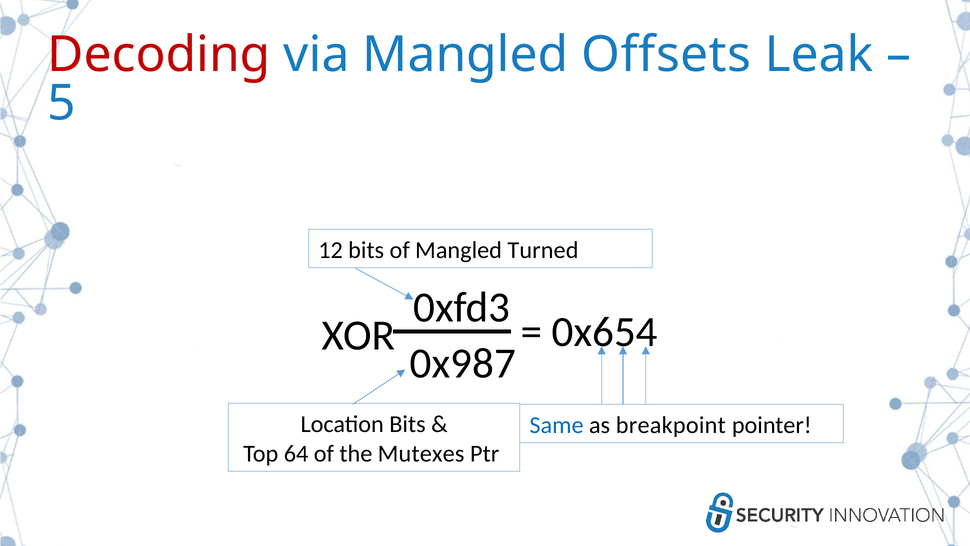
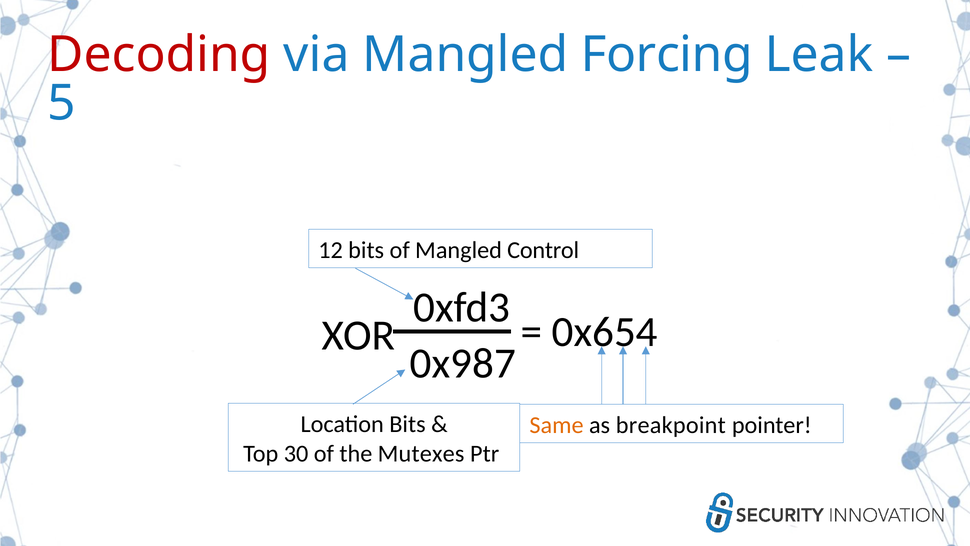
Offsets: Offsets -> Forcing
Turned: Turned -> Control
Same colour: blue -> orange
64: 64 -> 30
